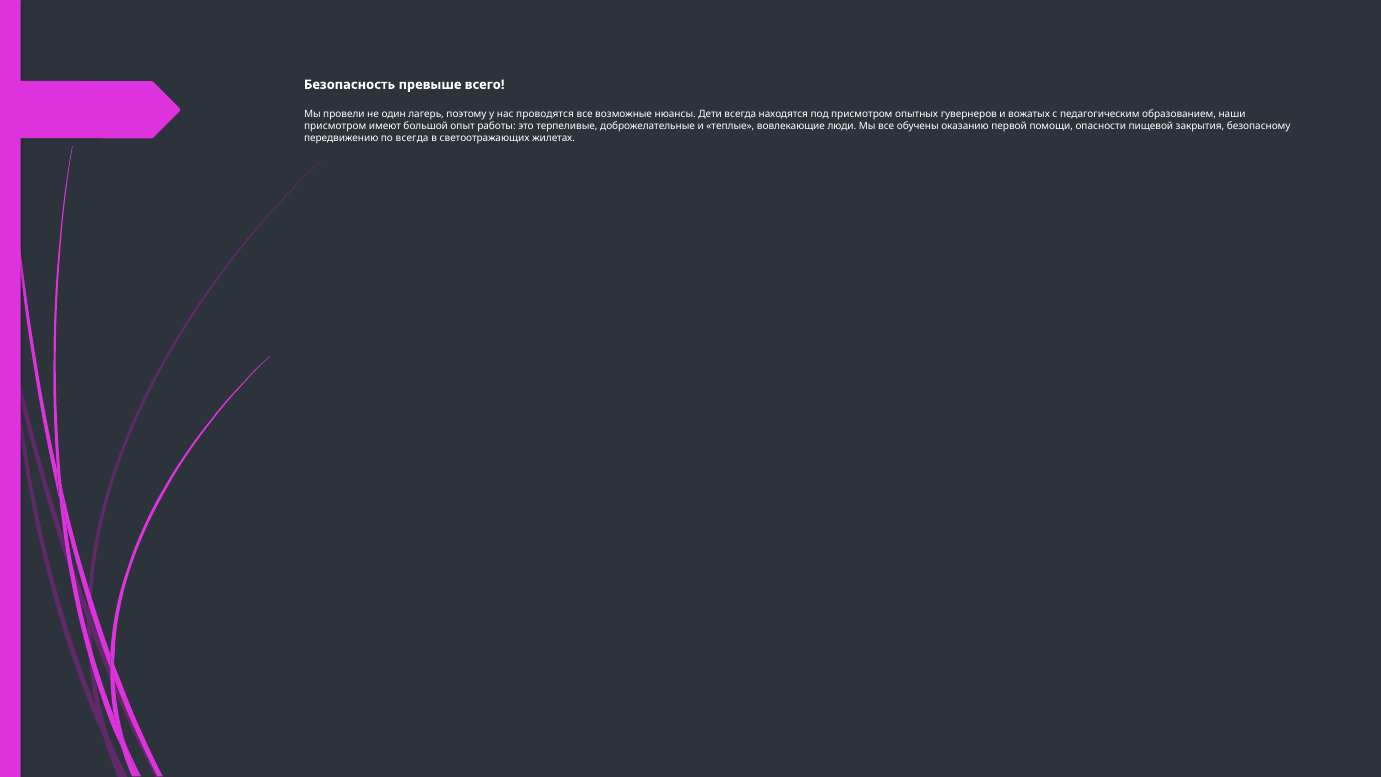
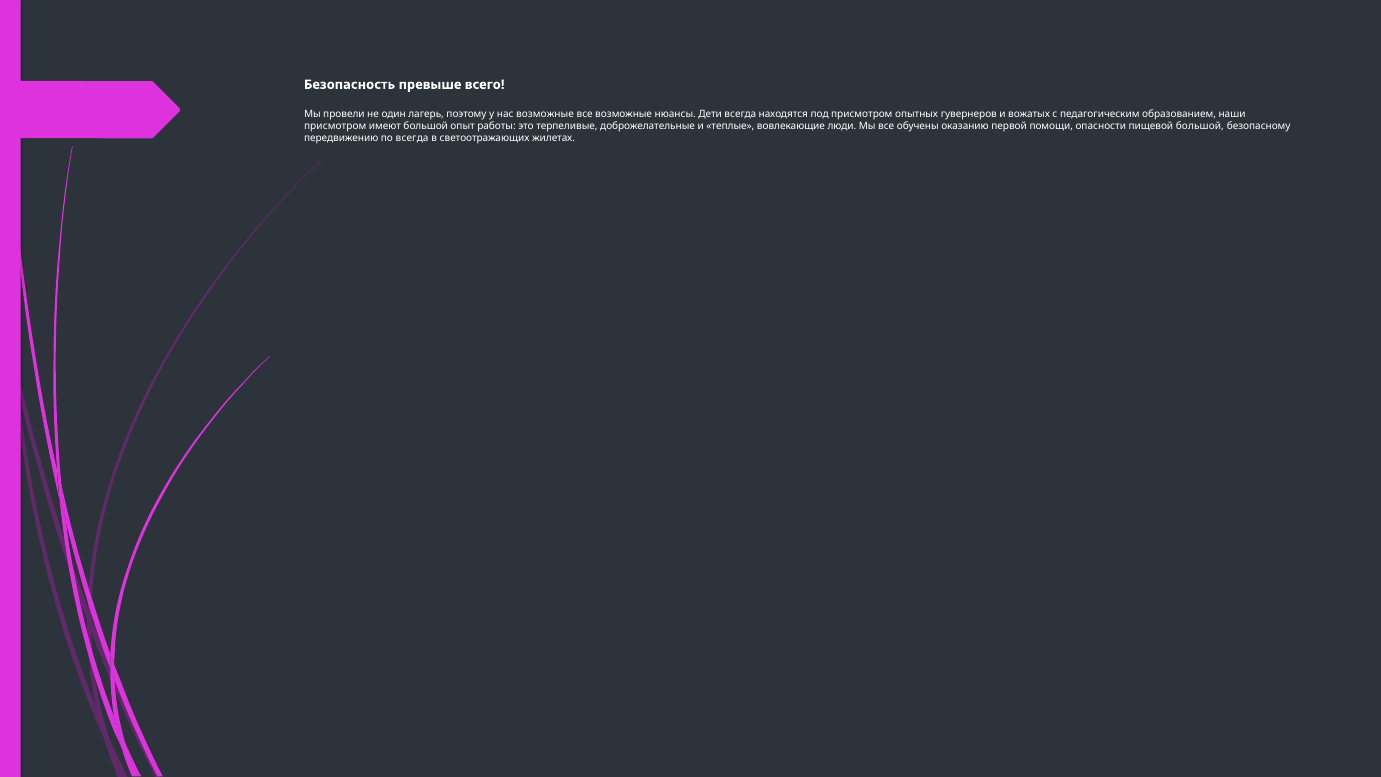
нас проводятся: проводятся -> возможные
пищевой закрытия: закрытия -> большой
